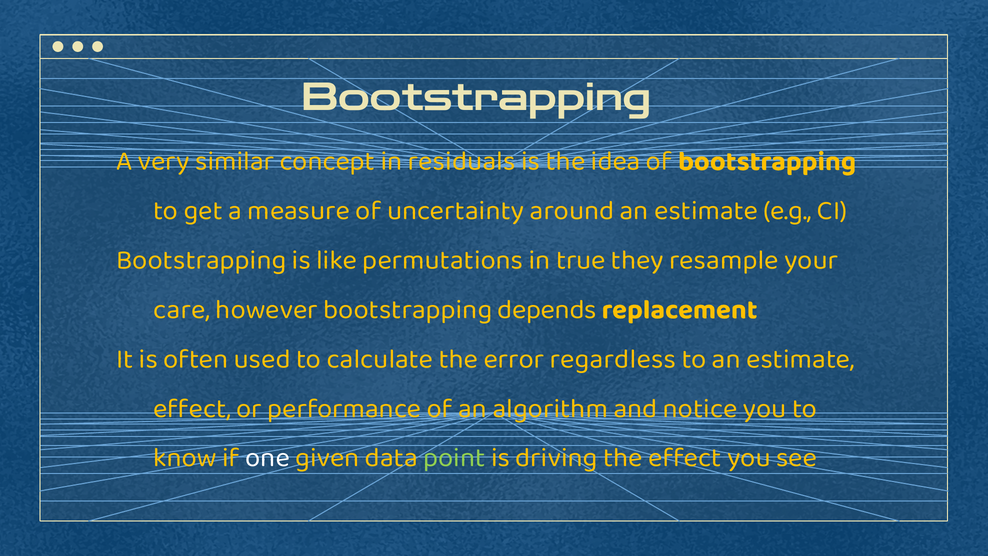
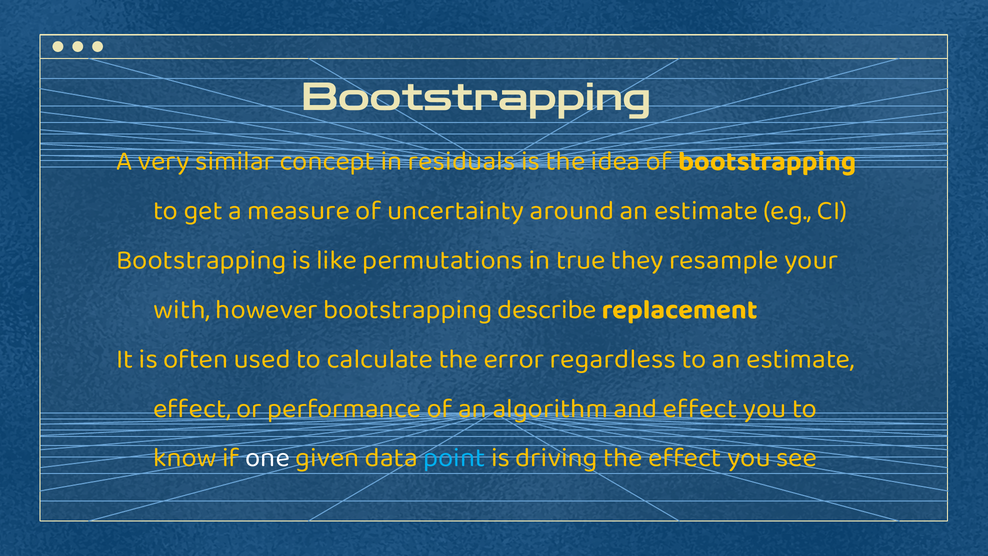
care: care -> with
depends: depends -> describe
and notice: notice -> effect
point colour: light green -> light blue
